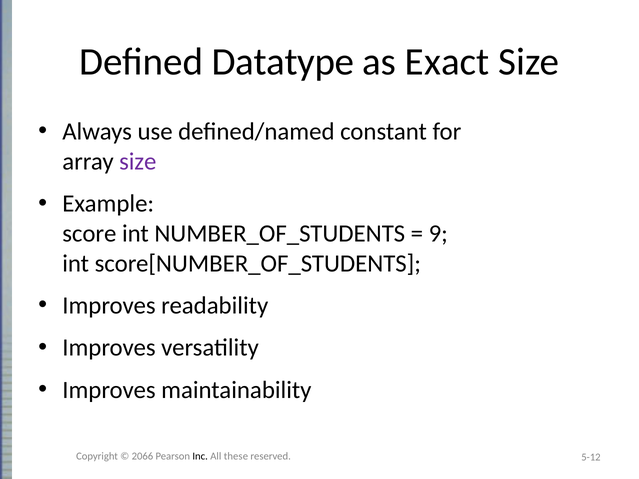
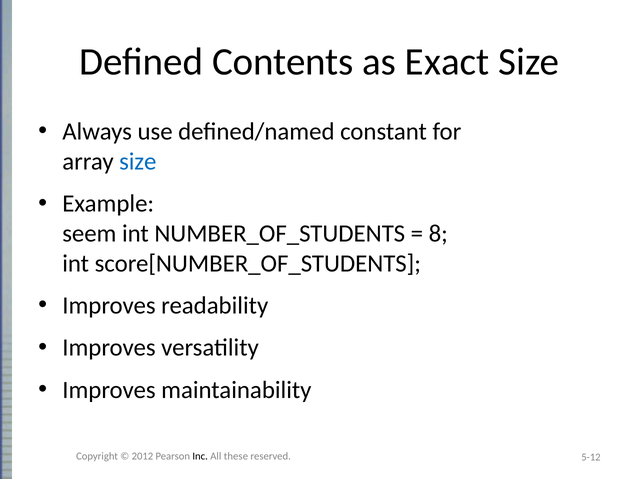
Datatype: Datatype -> Contents
size at (138, 162) colour: purple -> blue
score: score -> seem
9: 9 -> 8
2066: 2066 -> 2012
